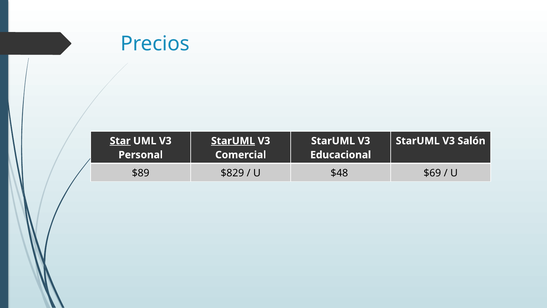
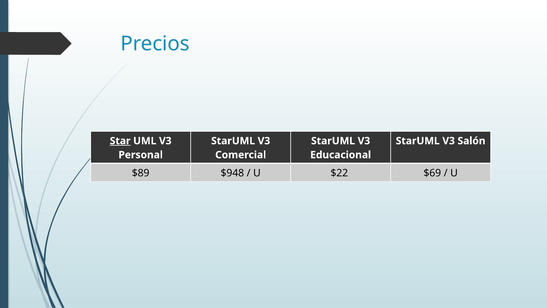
StarUML at (233, 141) underline: present -> none
$829: $829 -> $948
$48: $48 -> $22
